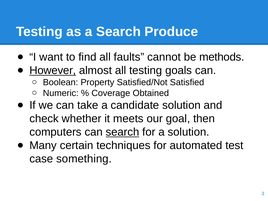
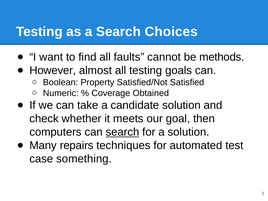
Produce: Produce -> Choices
However underline: present -> none
certain: certain -> repairs
